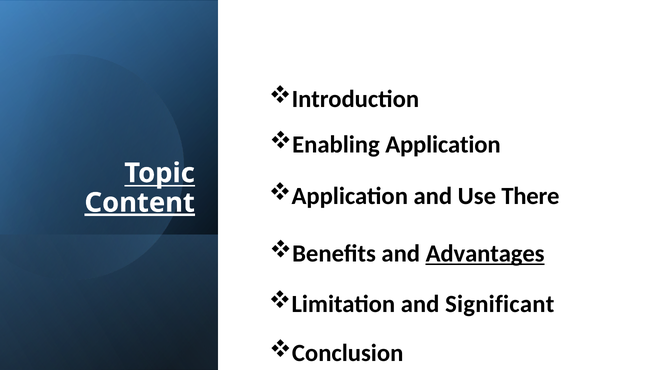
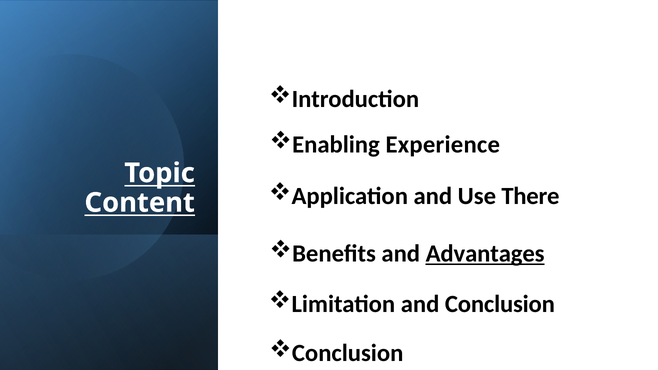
Enabling Application: Application -> Experience
Content underline: present -> none
and Significant: Significant -> Conclusion
